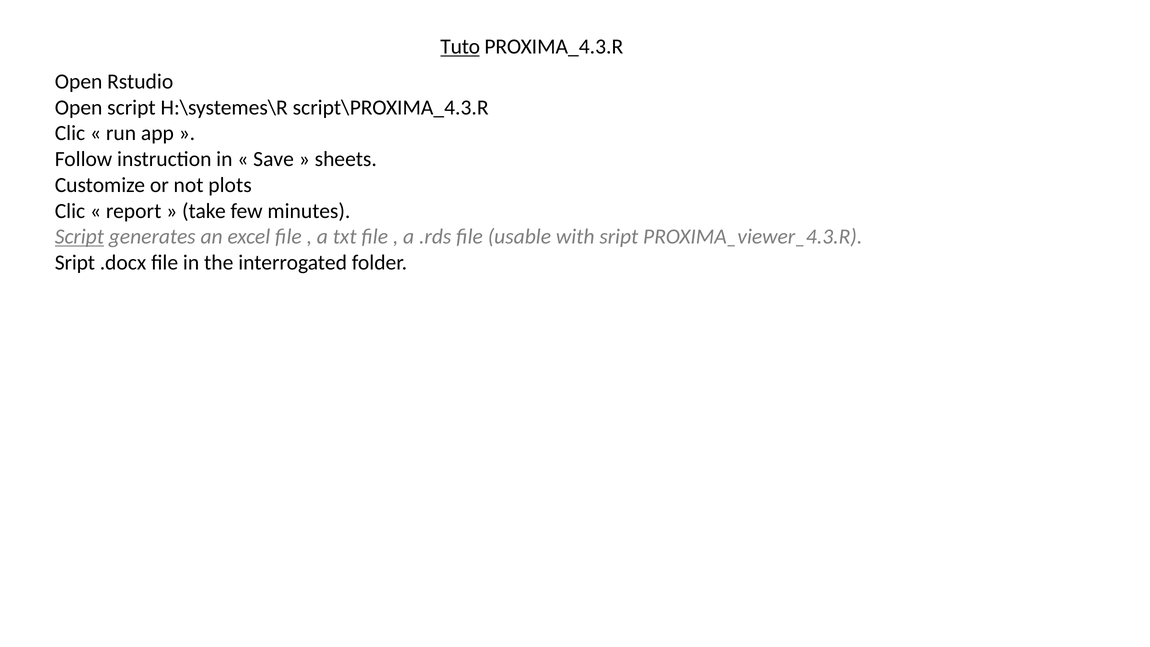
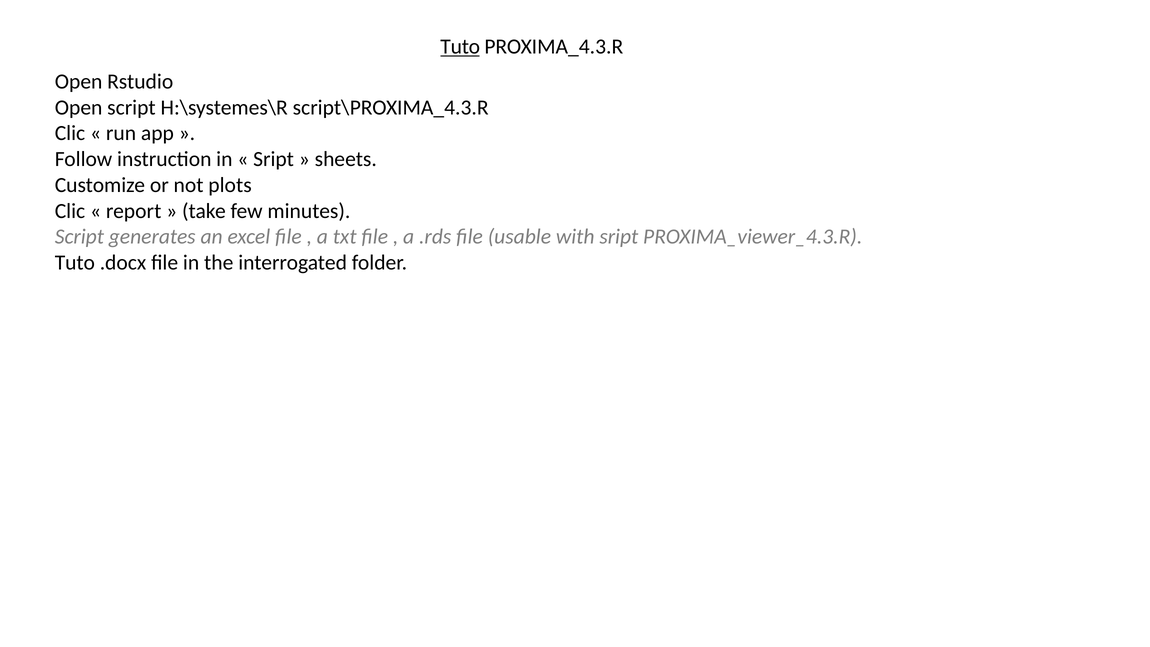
Save at (274, 159): Save -> Sript
Script at (79, 237) underline: present -> none
Sript at (75, 263): Sript -> Tuto
